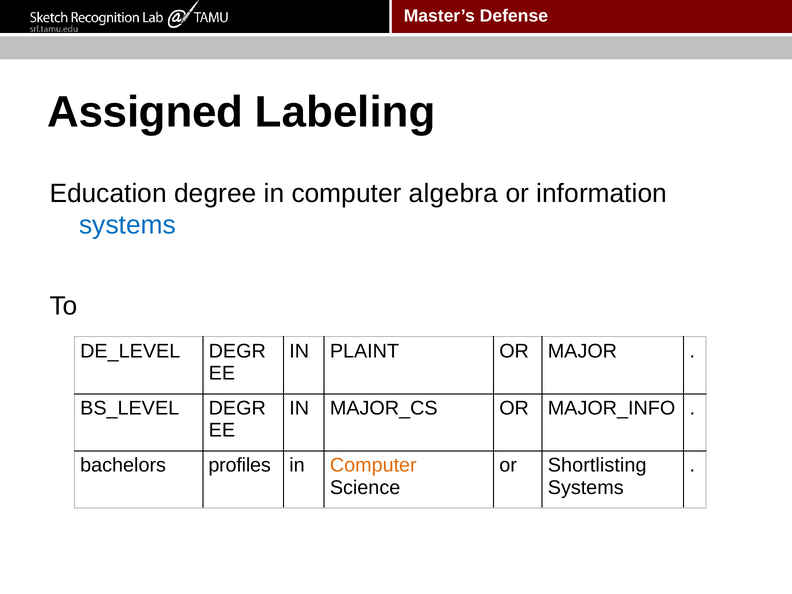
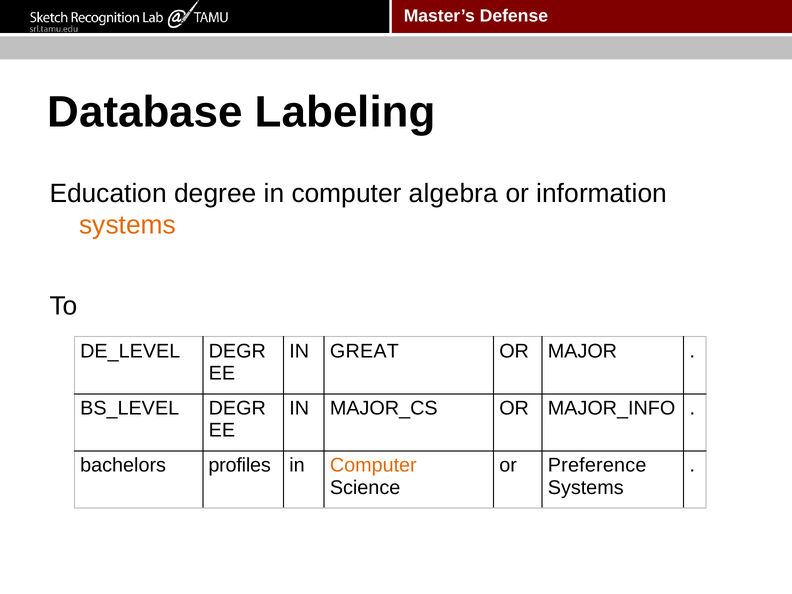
Assigned: Assigned -> Database
systems at (128, 225) colour: blue -> orange
PLAINT: PLAINT -> GREAT
Shortlisting: Shortlisting -> Preference
